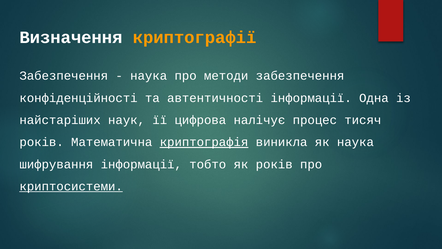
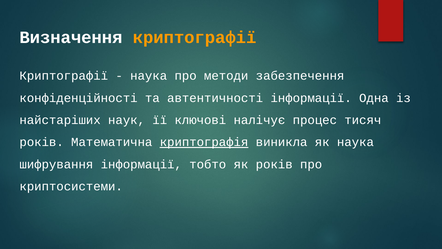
Забезпечення at (64, 76): Забезпечення -> Криптографії
цифрова: цифрова -> ключові
криптосистеми underline: present -> none
